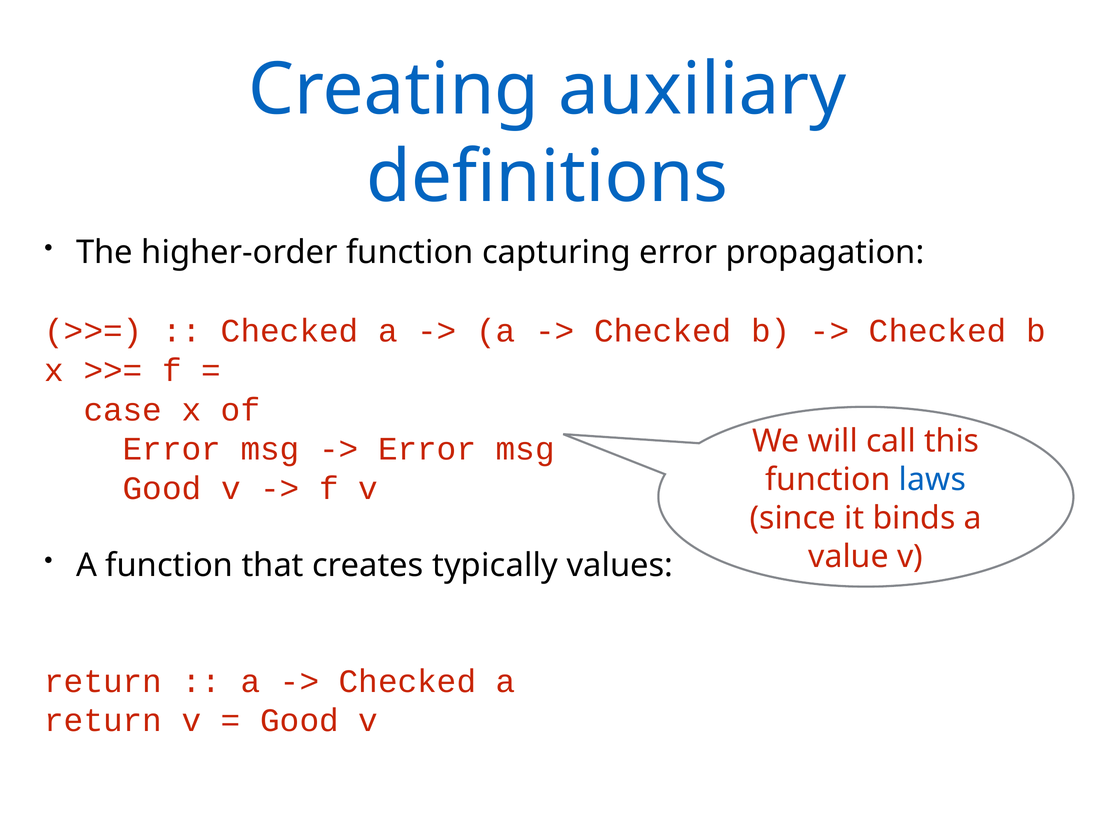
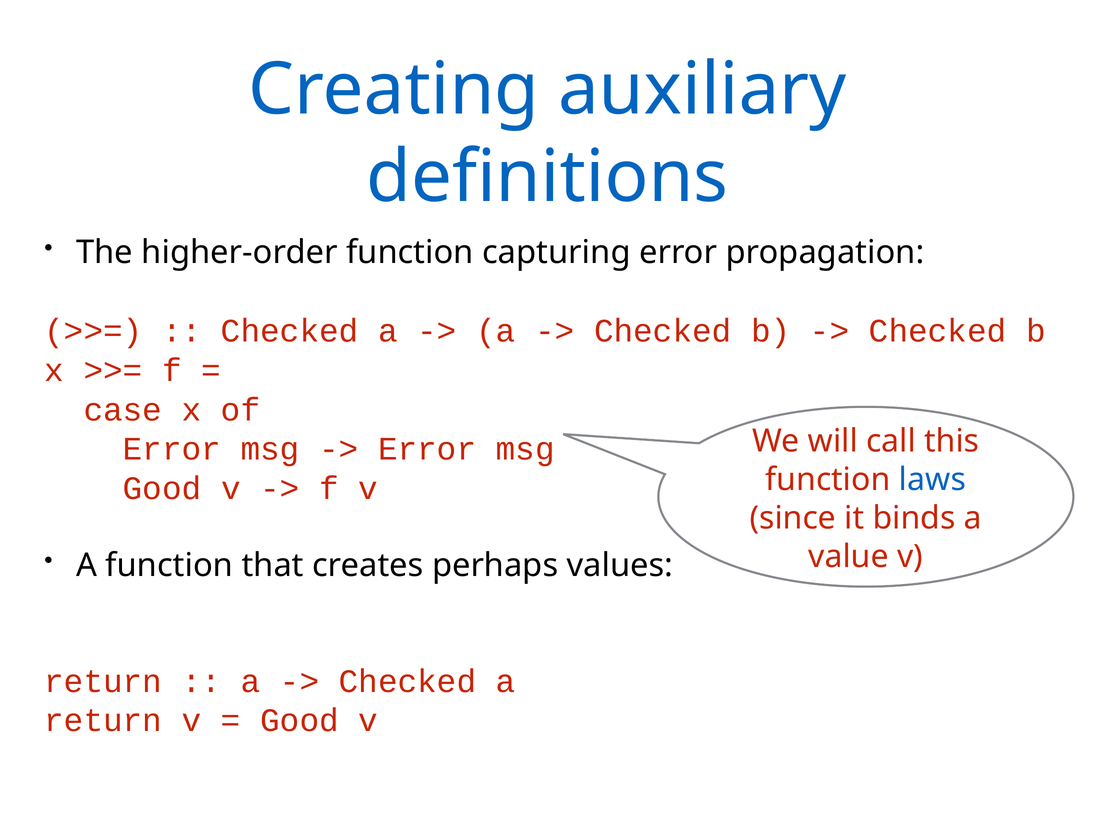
typically: typically -> perhaps
